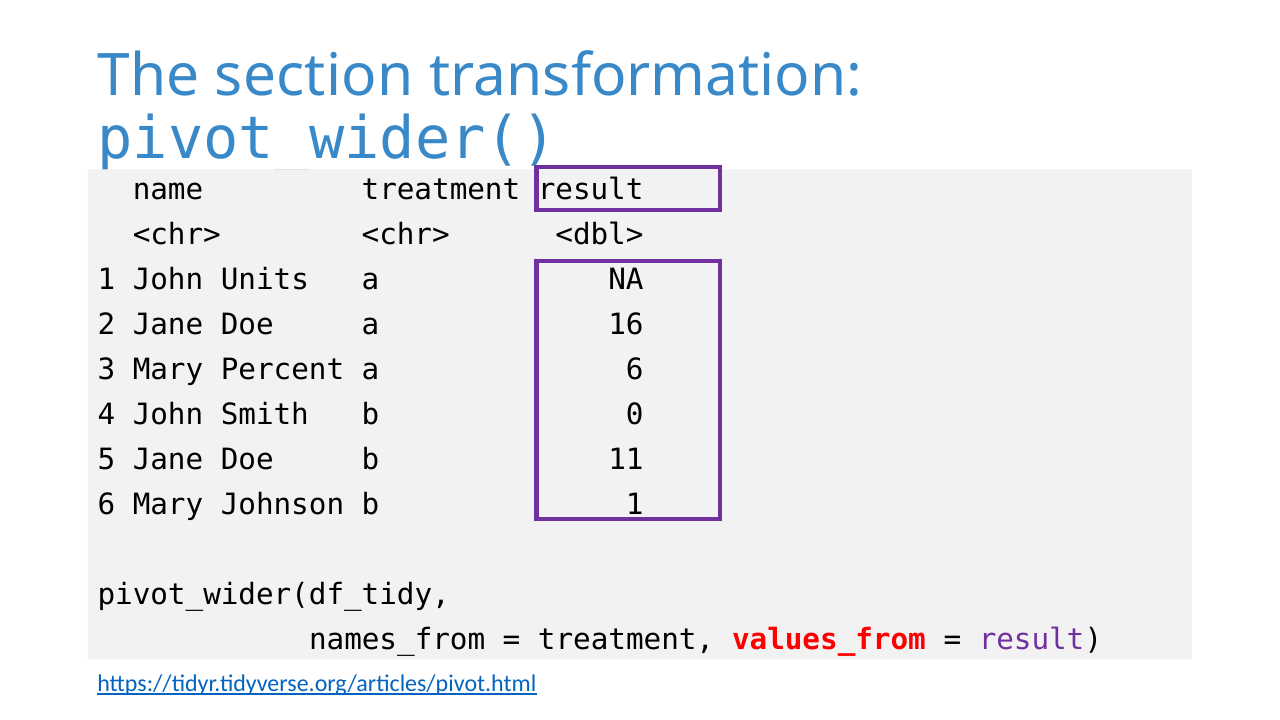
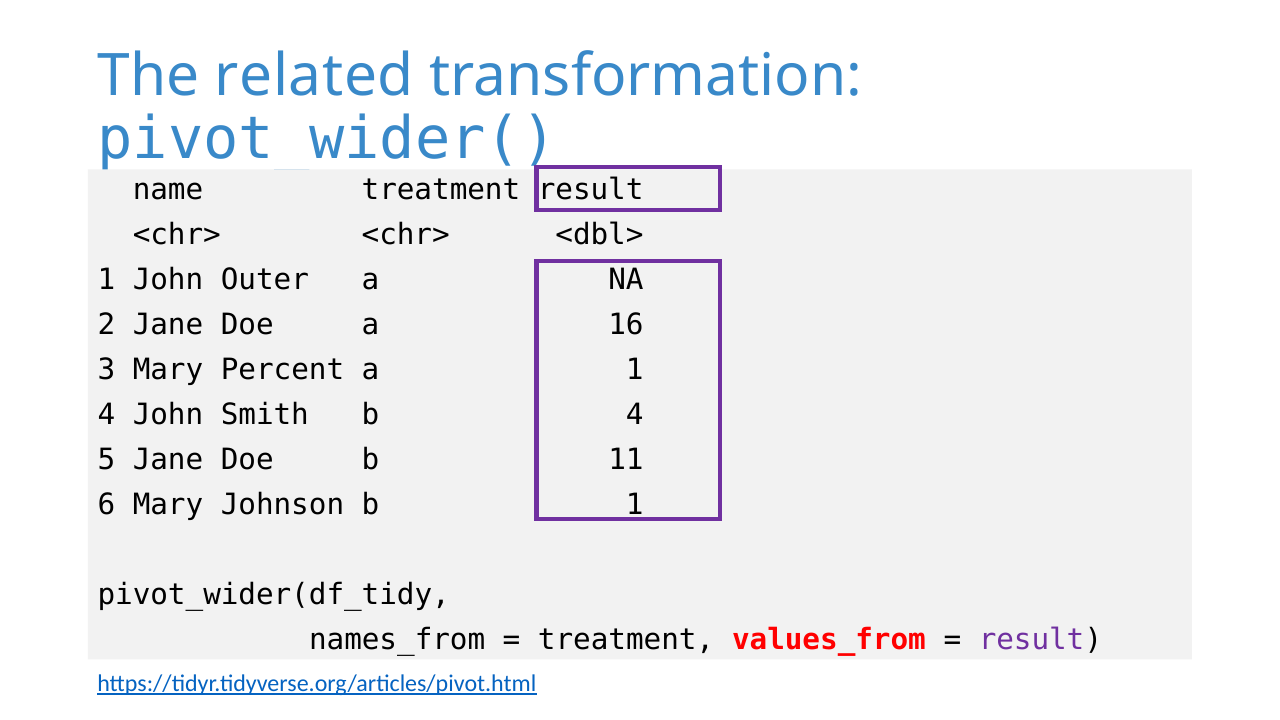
section: section -> related
Units: Units -> Outer
a 6: 6 -> 1
b 0: 0 -> 4
